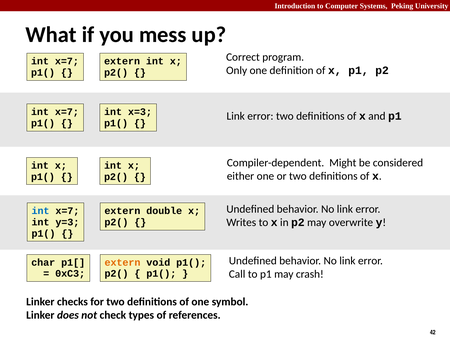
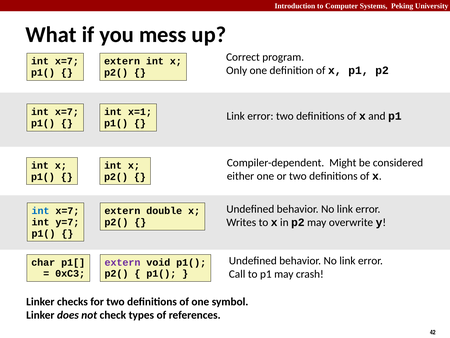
x=3: x=3 -> x=1
y=3: y=3 -> y=7
extern at (122, 262) colour: orange -> purple
